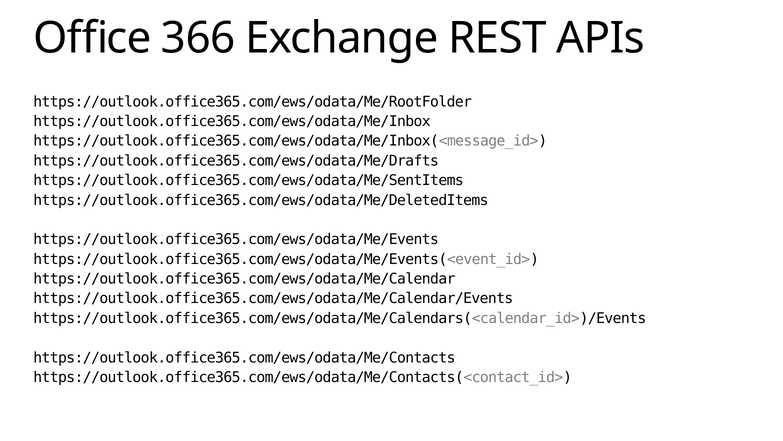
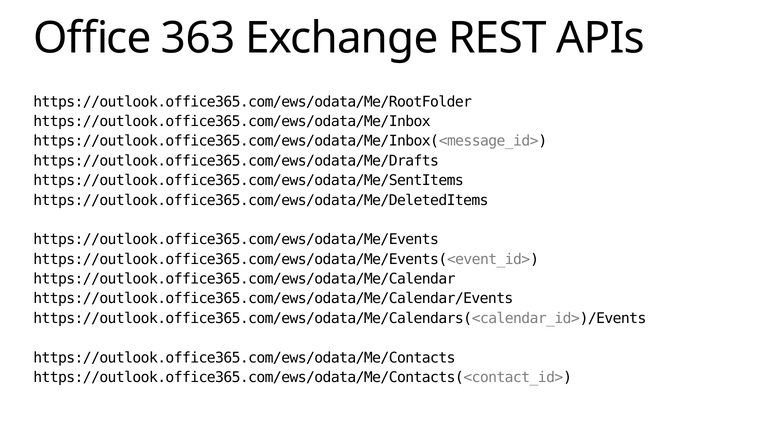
366: 366 -> 363
